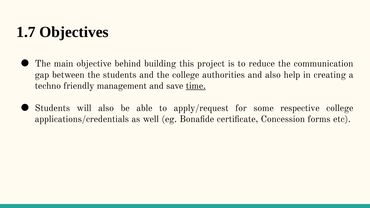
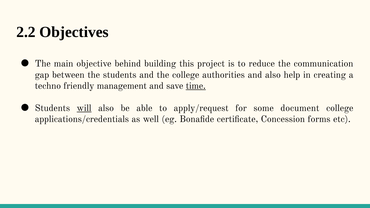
1.7: 1.7 -> 2.2
will underline: none -> present
respective: respective -> document
